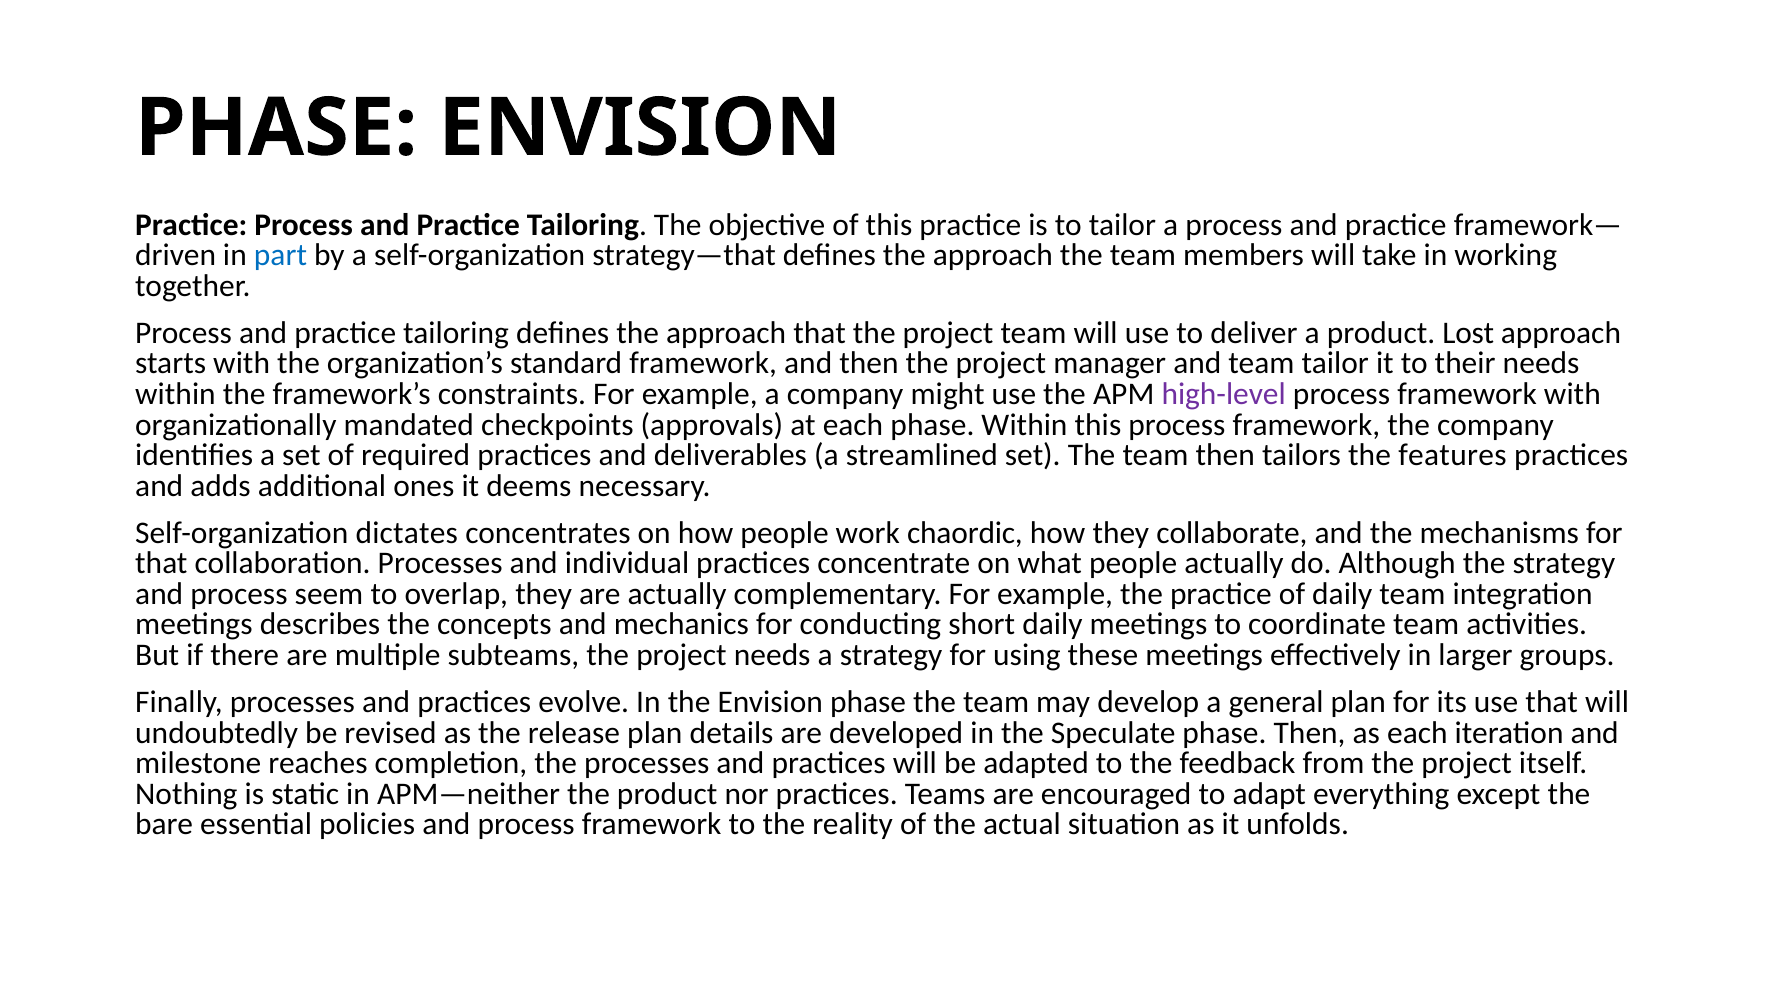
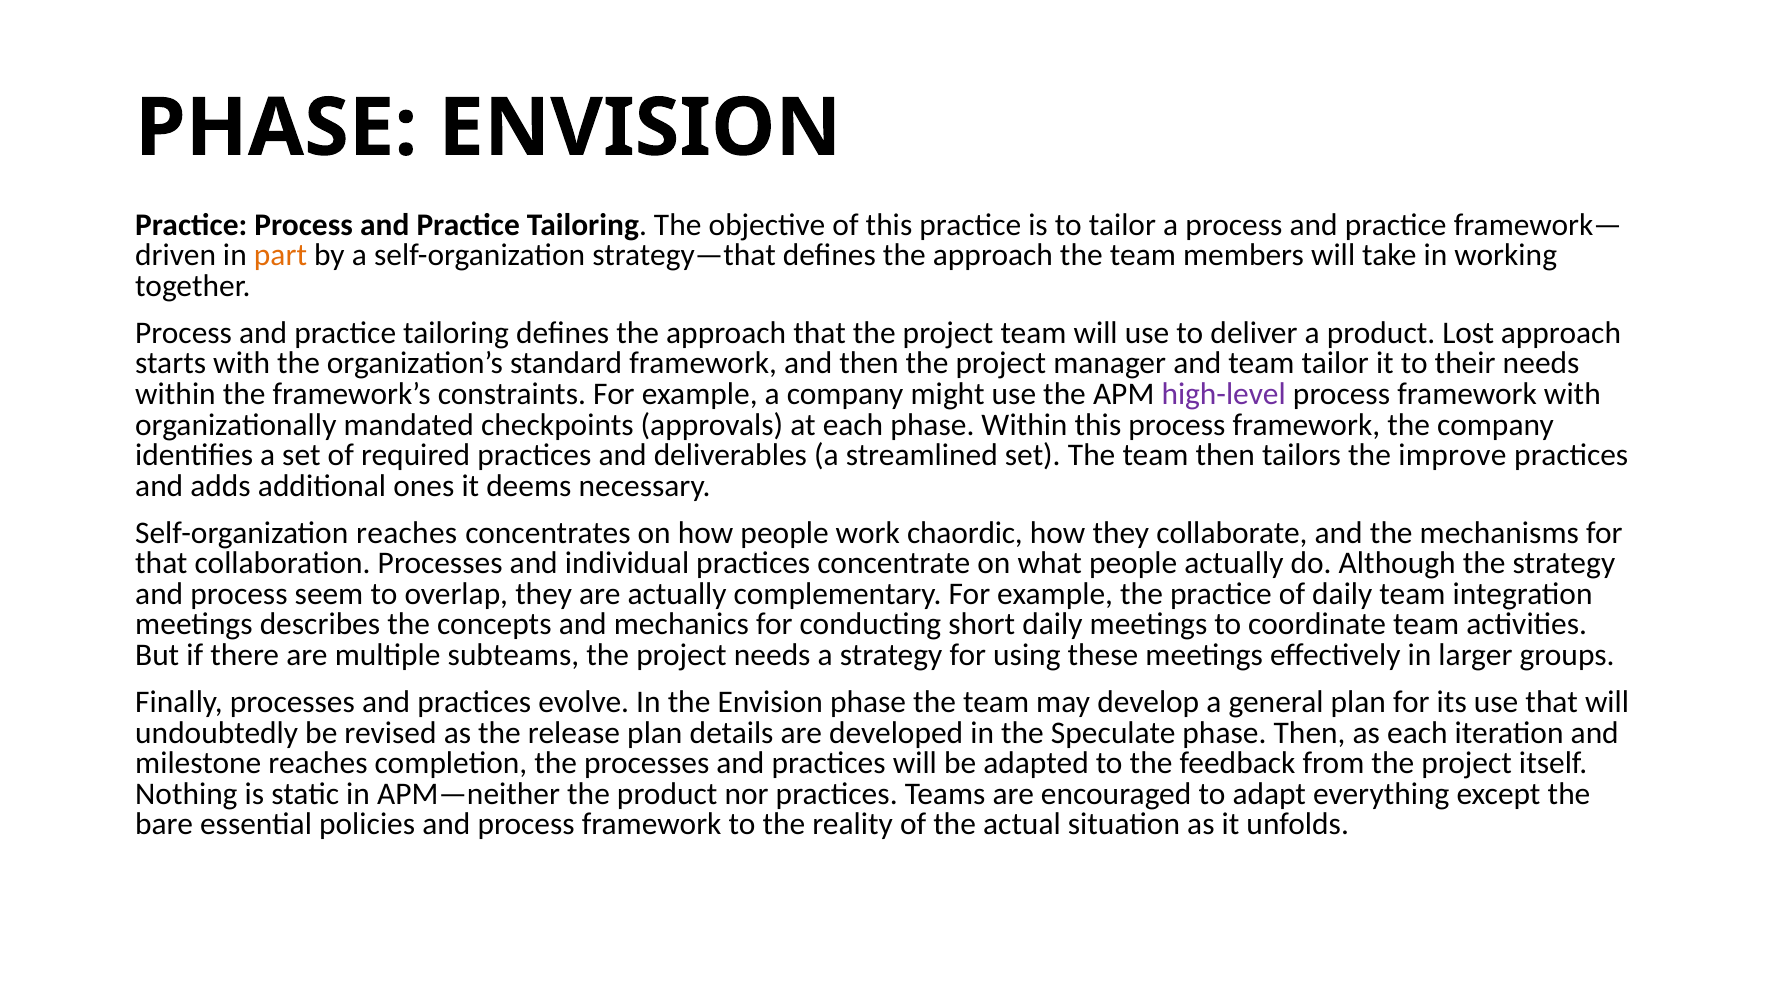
part colour: blue -> orange
features: features -> improve
Self-organization dictates: dictates -> reaches
